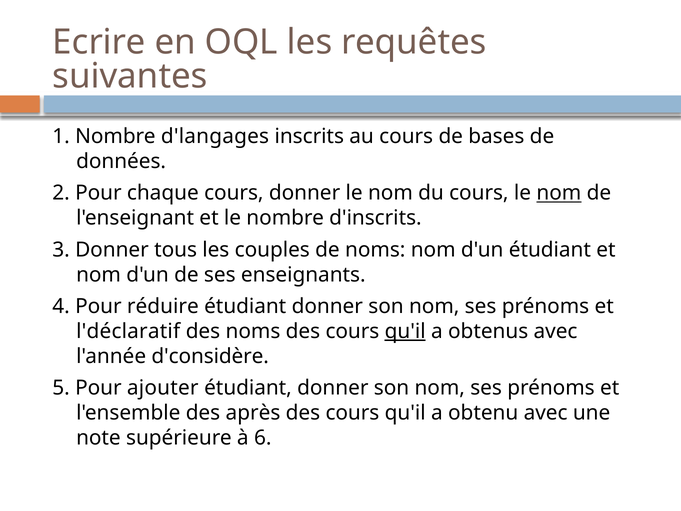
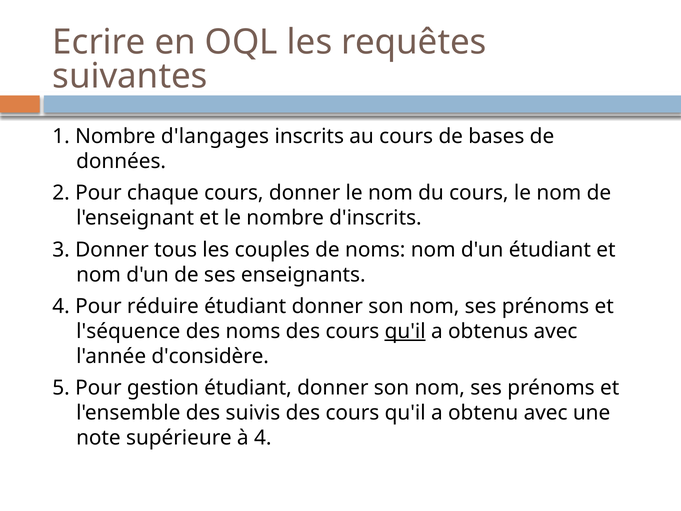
nom at (559, 193) underline: present -> none
l'déclaratif: l'déclaratif -> l'séquence
ajouter: ajouter -> gestion
après: après -> suivis
à 6: 6 -> 4
